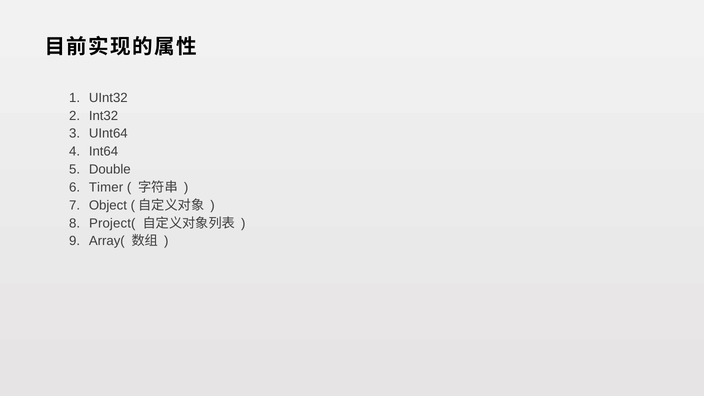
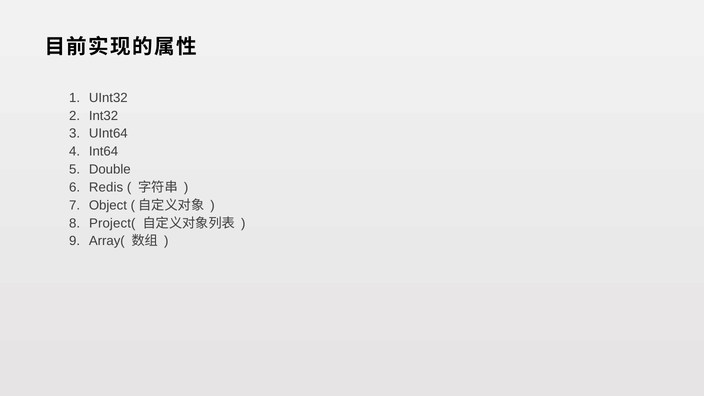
Timer: Timer -> Redis
